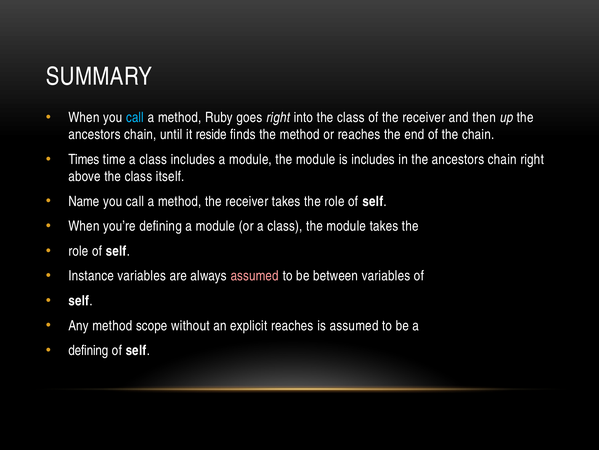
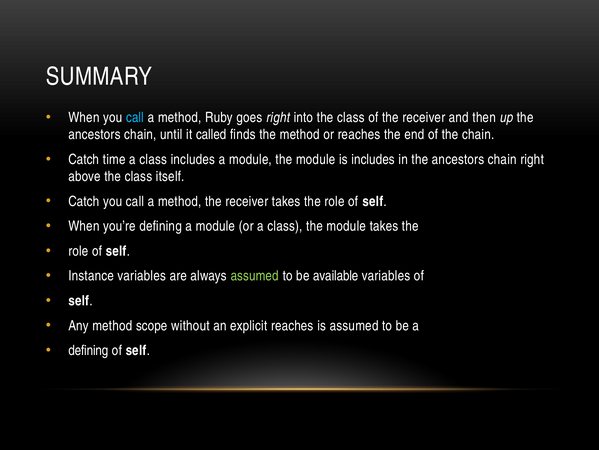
reside: reside -> called
Times at (84, 159): Times -> Catch
Name at (84, 201): Name -> Catch
assumed at (255, 275) colour: pink -> light green
between: between -> available
